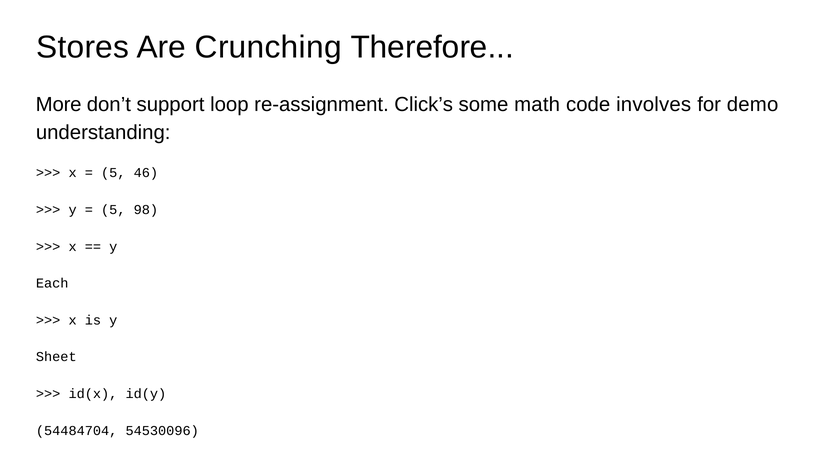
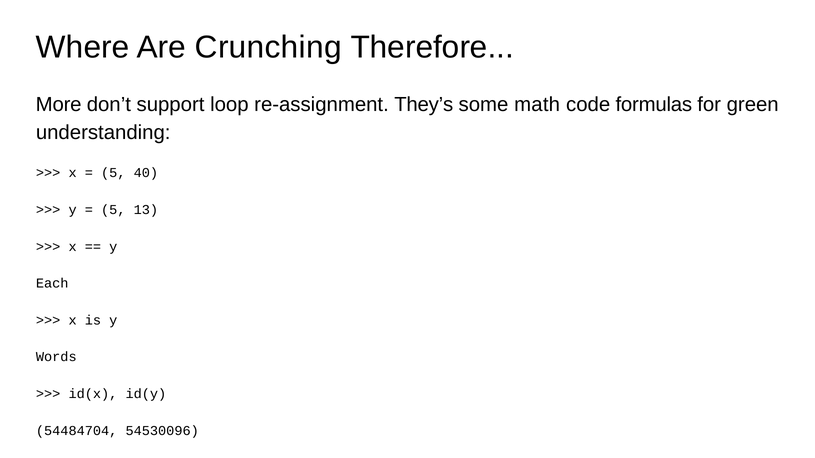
Stores: Stores -> Where
Click’s: Click’s -> They’s
involves: involves -> formulas
demo: demo -> green
46: 46 -> 40
98: 98 -> 13
Sheet: Sheet -> Words
